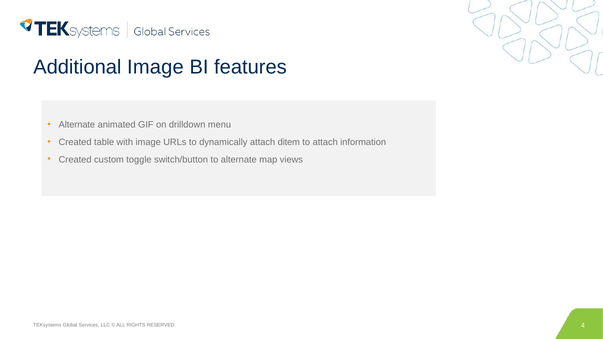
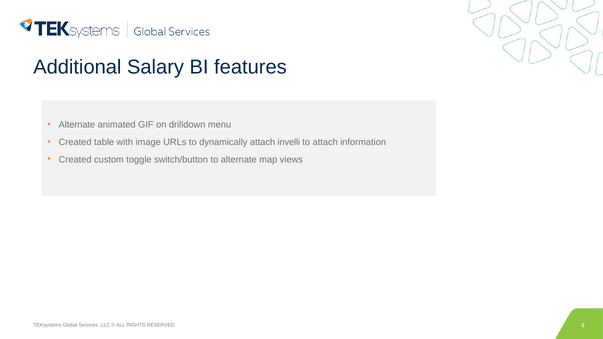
Additional Image: Image -> Salary
ditem: ditem -> invelli
